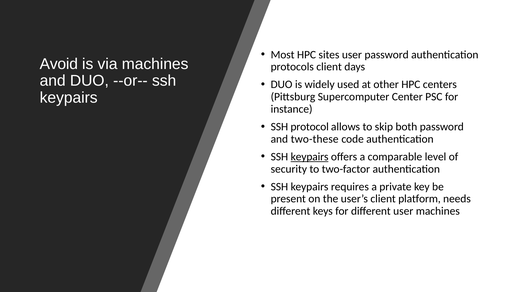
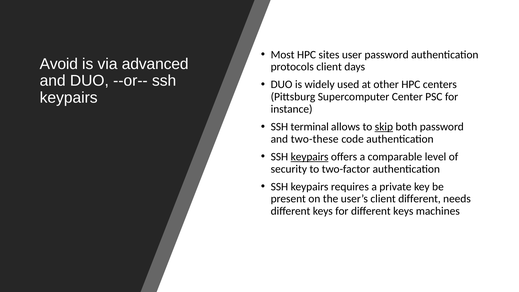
via machines: machines -> advanced
protocol: protocol -> terminal
skip underline: none -> present
client platform: platform -> different
for different user: user -> keys
